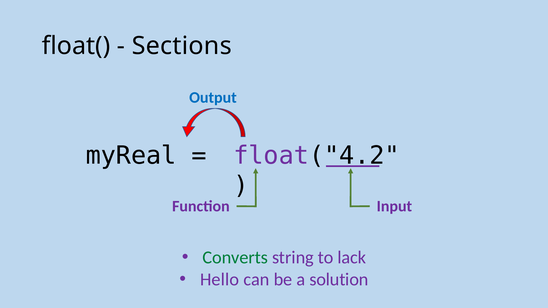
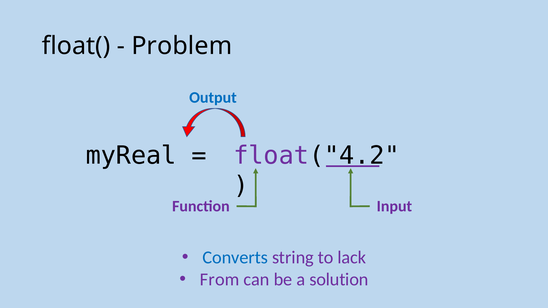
Sections: Sections -> Problem
Converts colour: green -> blue
Hello: Hello -> From
